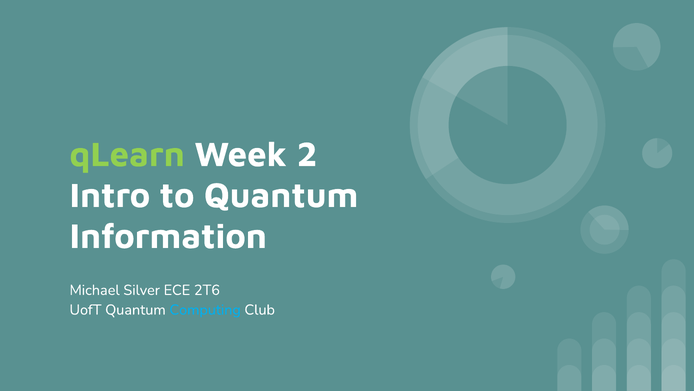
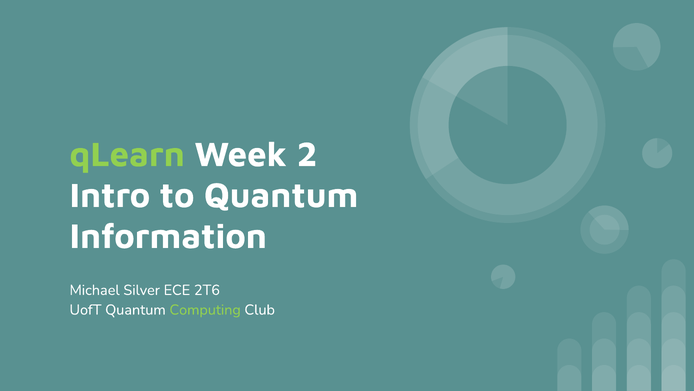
Computing colour: light blue -> light green
